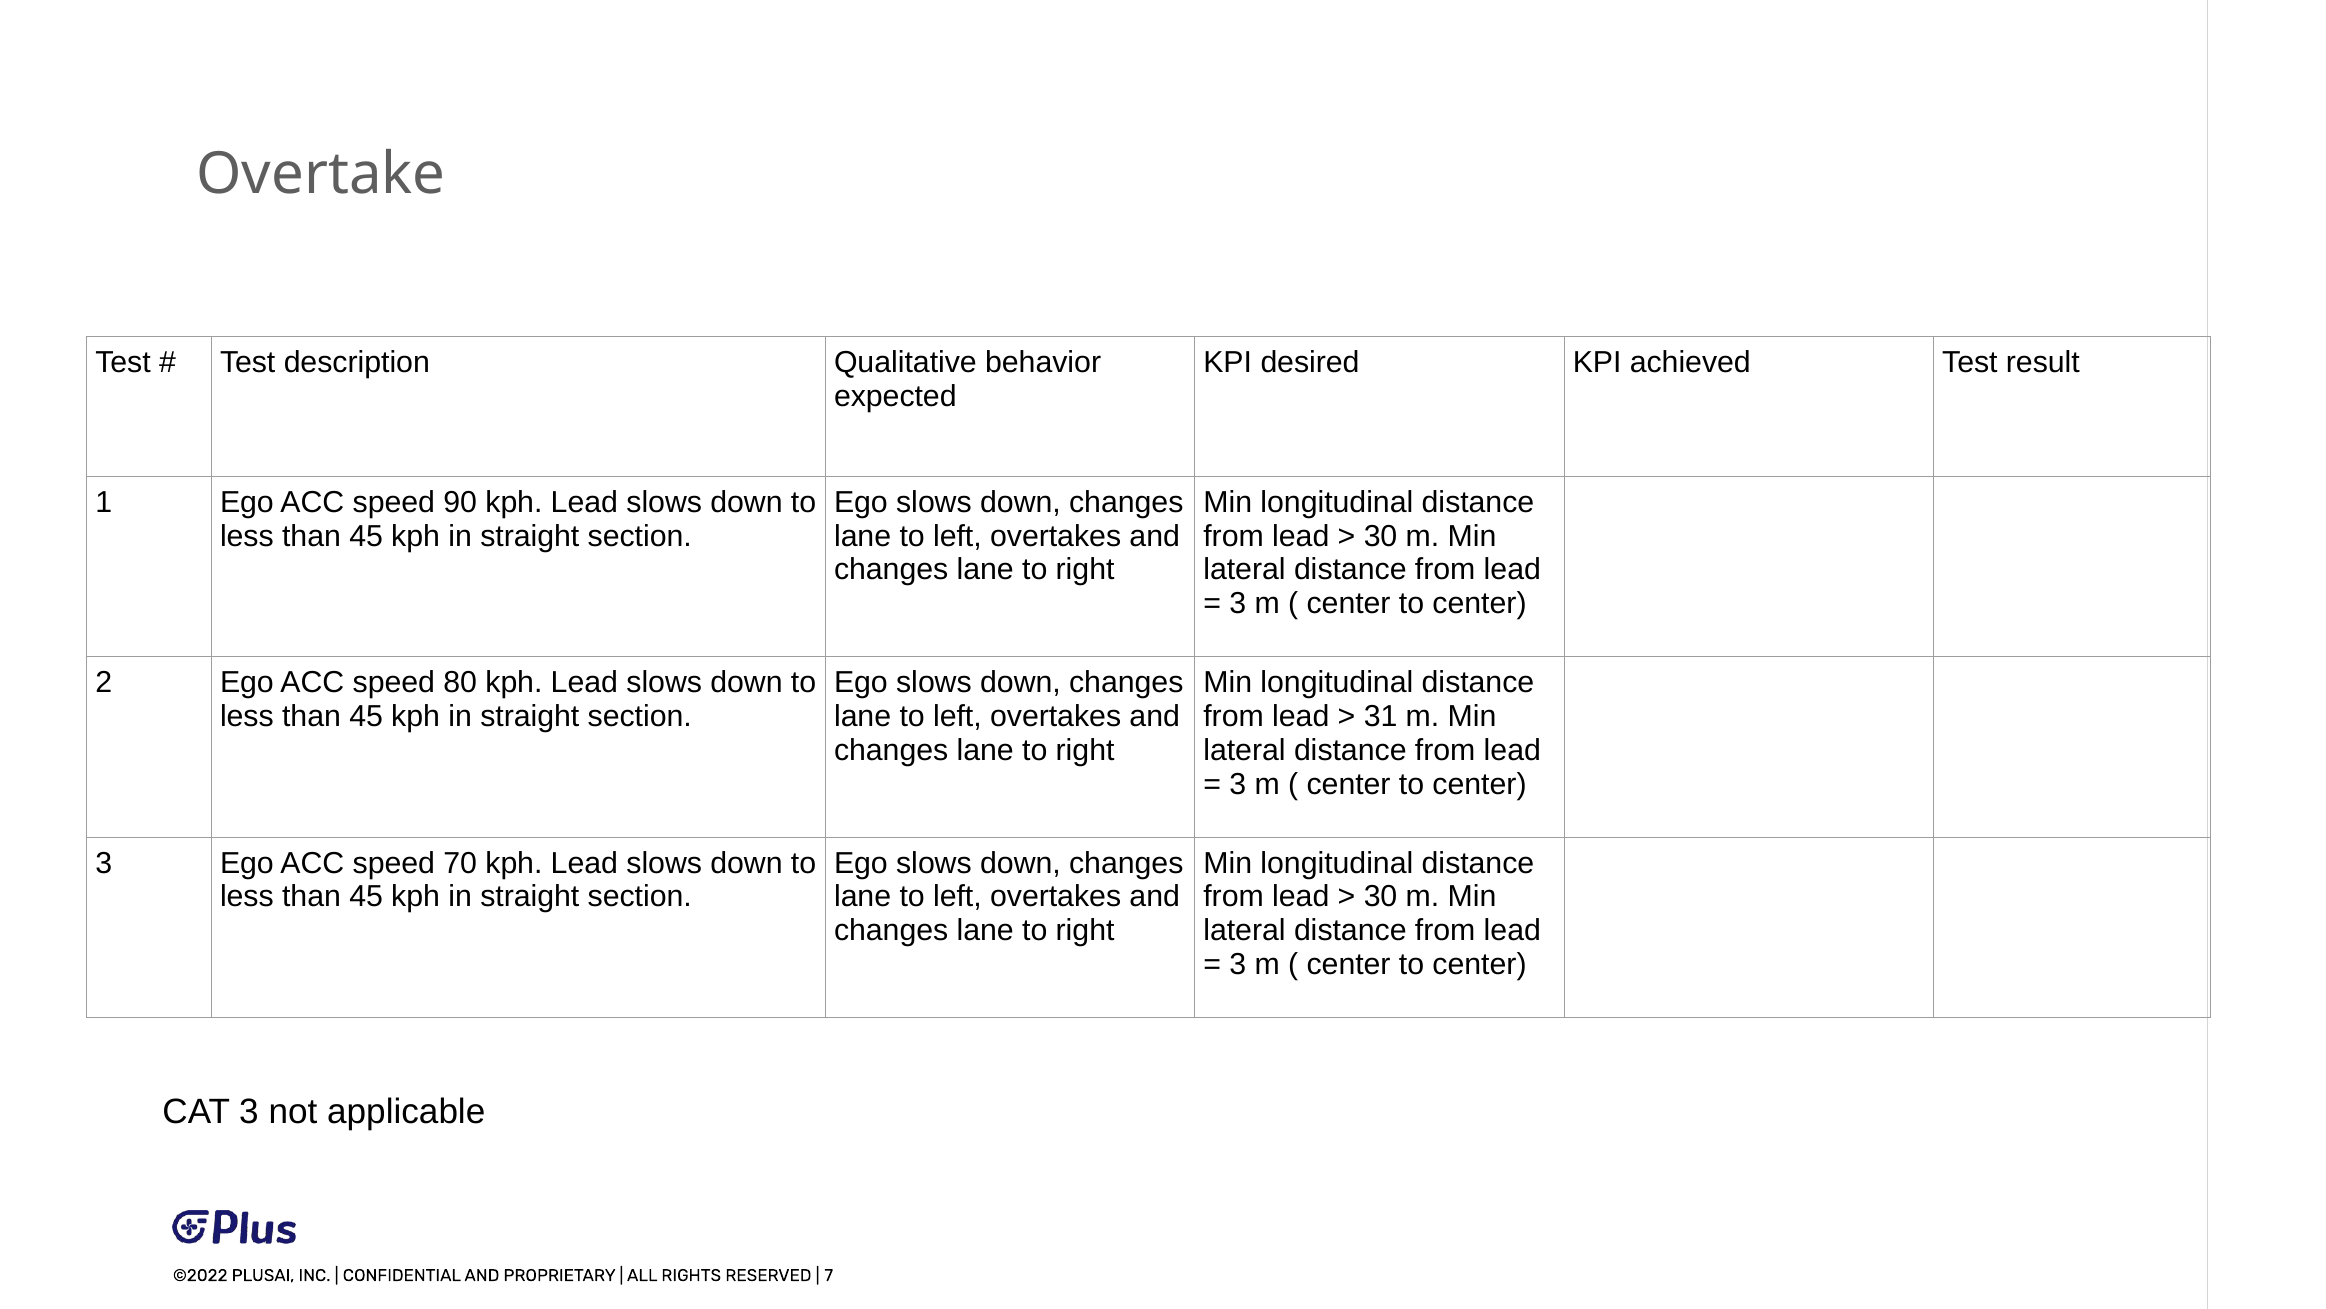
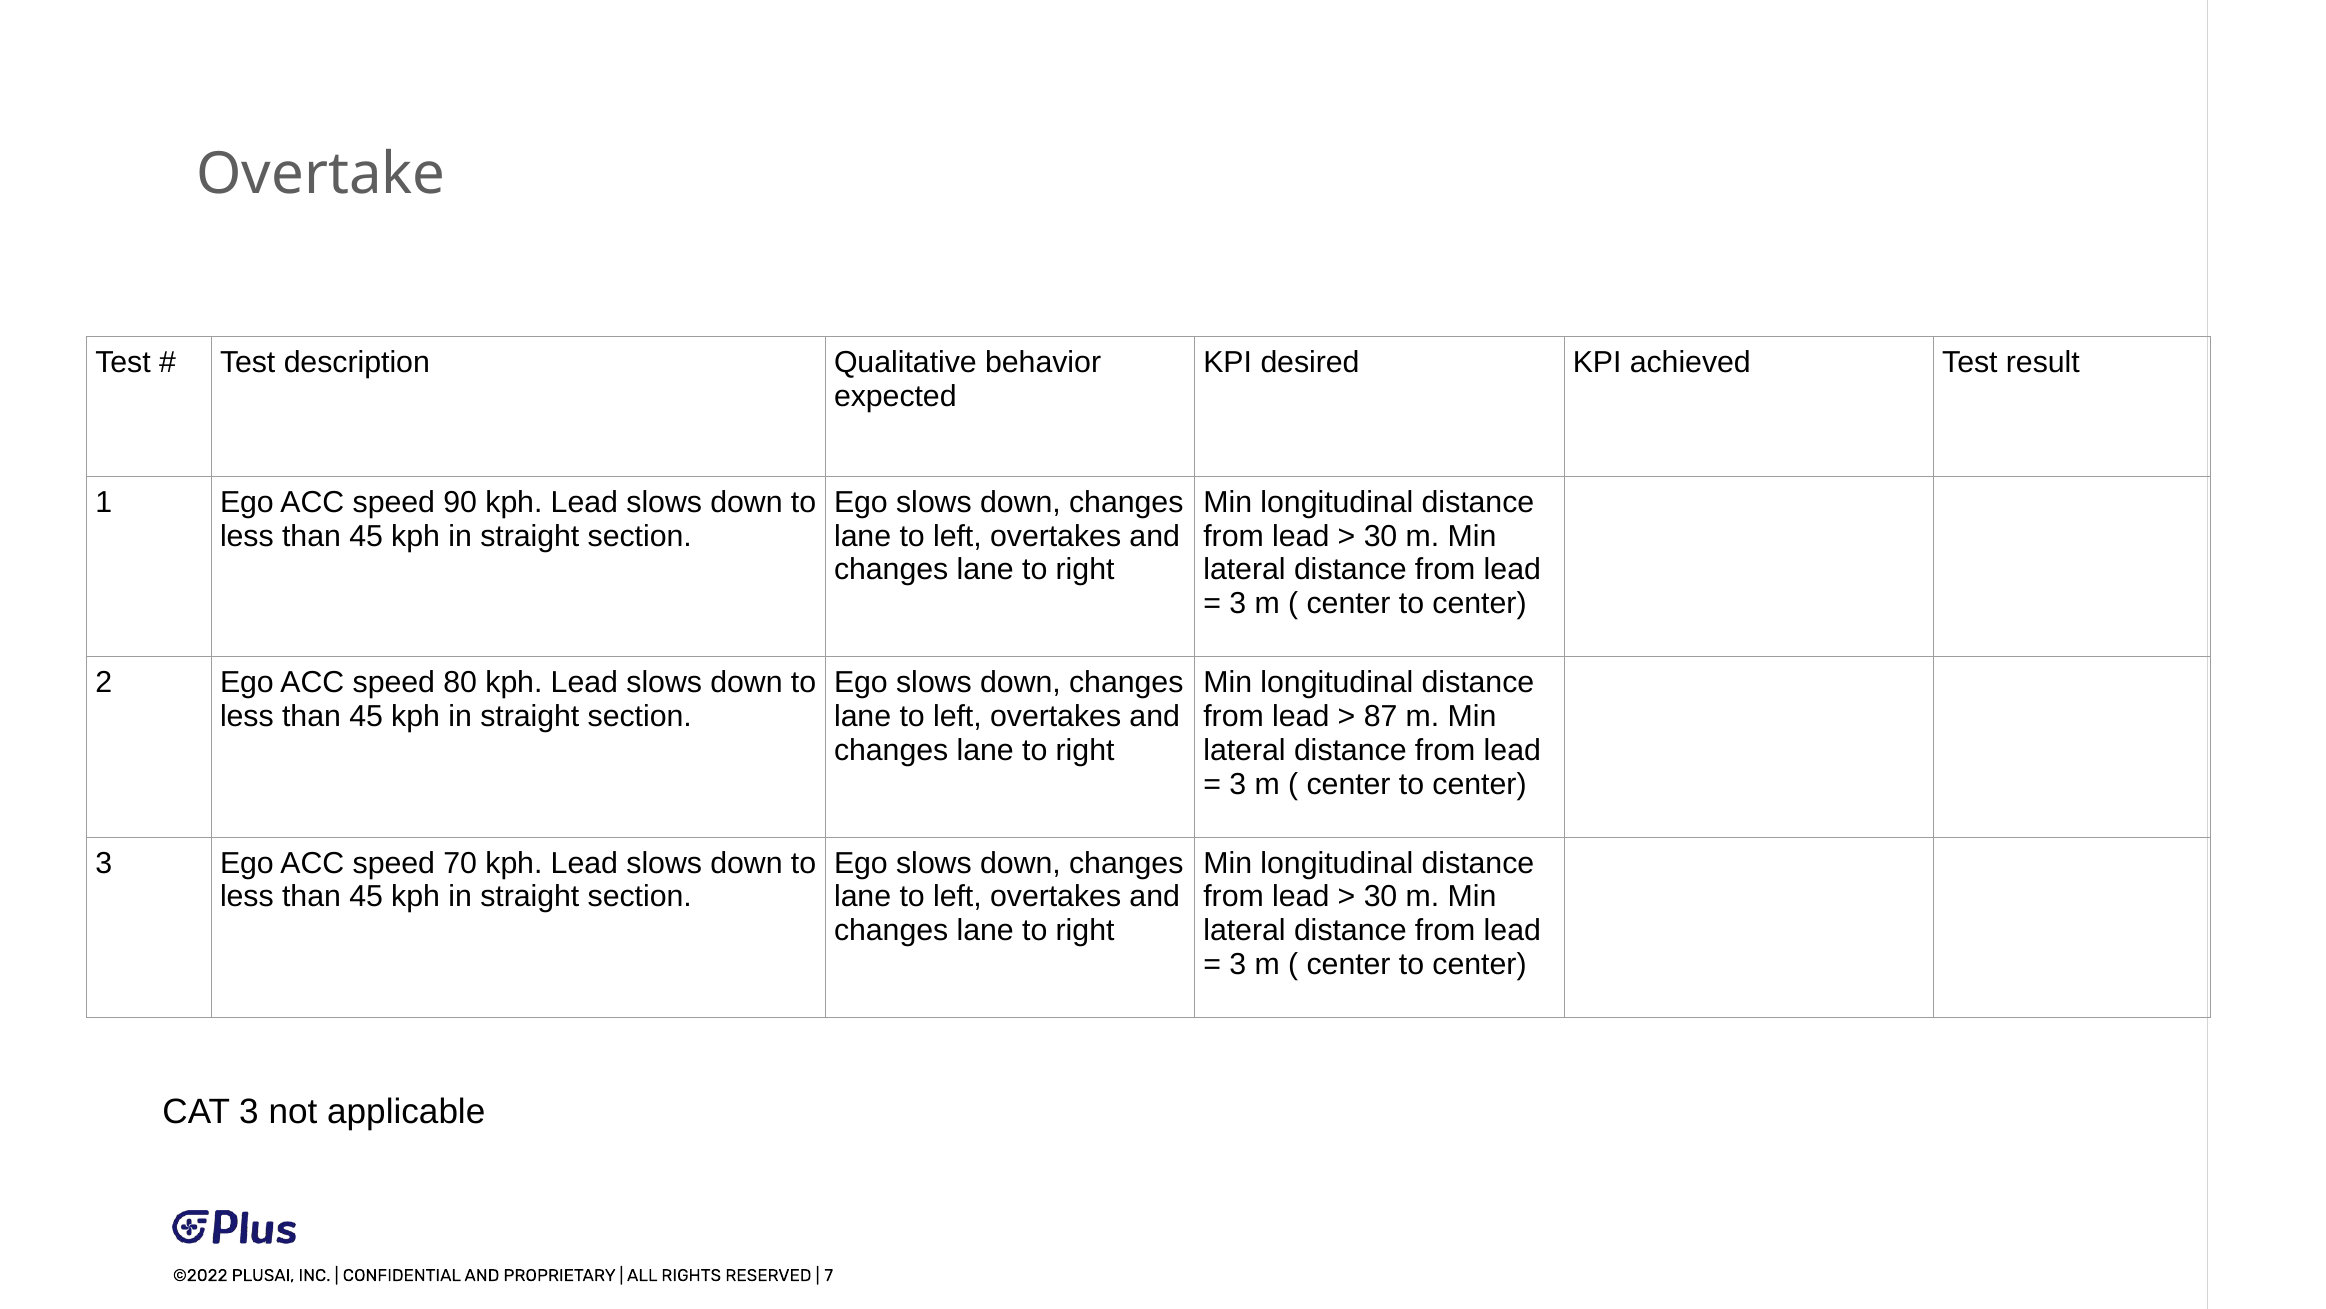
31: 31 -> 87
